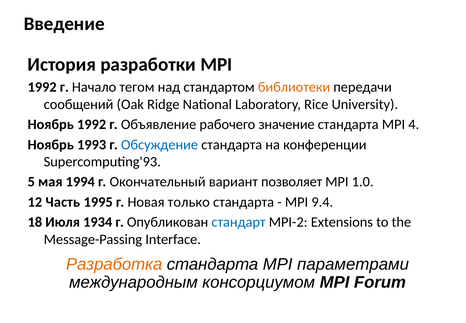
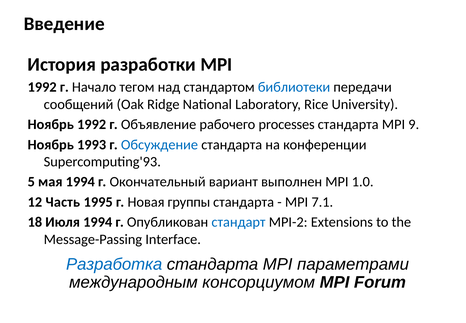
библиотеки colour: orange -> blue
значение: значение -> processes
4: 4 -> 9
позволяет: позволяет -> выполнен
только: только -> группы
9.4: 9.4 -> 7.1
Июля 1934: 1934 -> 1994
Разработка colour: orange -> blue
